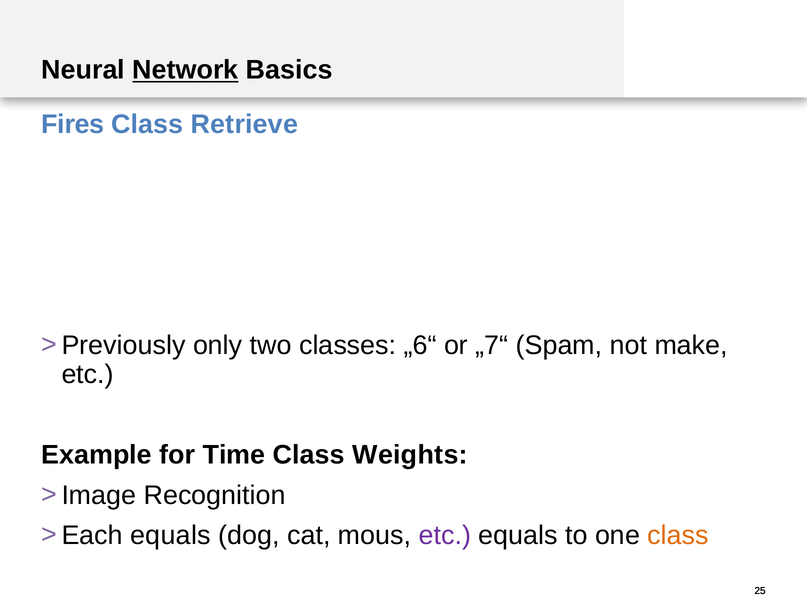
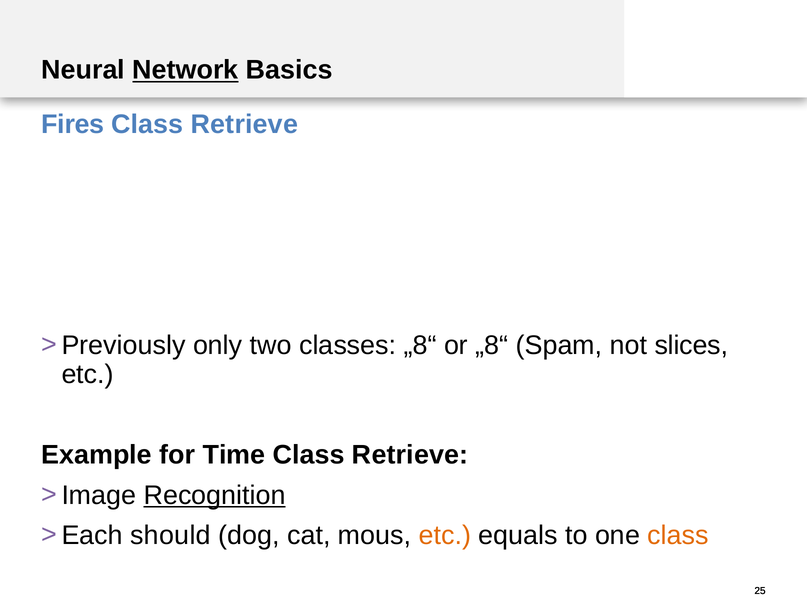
classes „6“: „6“ -> „8“
or „7“: „7“ -> „8“
make: make -> slices
Weights at (410, 455): Weights -> Retrieve
Recognition underline: none -> present
equals at (170, 536): equals -> should
etc at (445, 536) colour: purple -> orange
